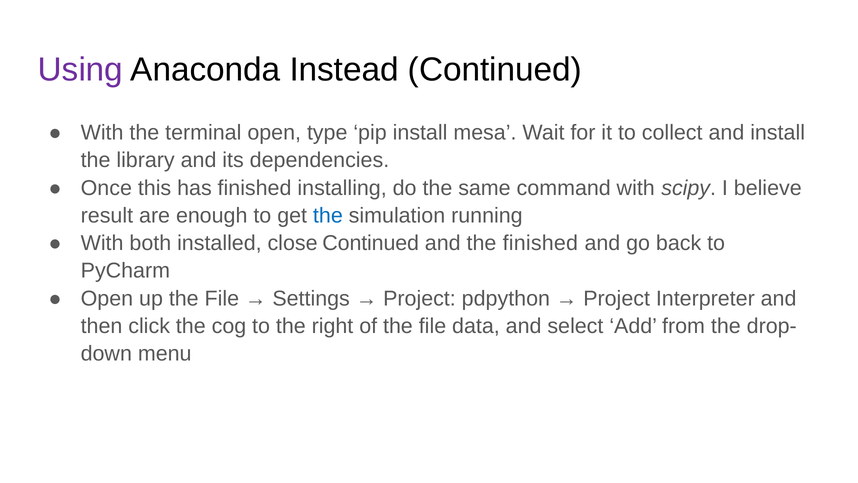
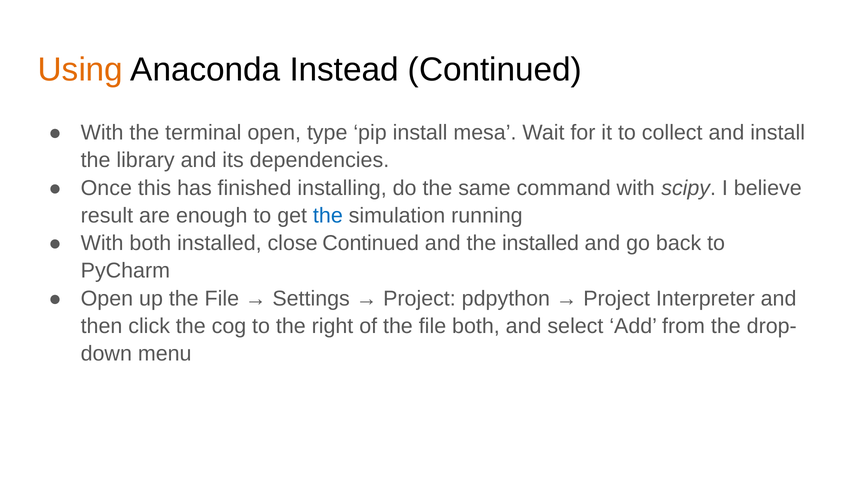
Using colour: purple -> orange
the finished: finished -> installed
file data: data -> both
